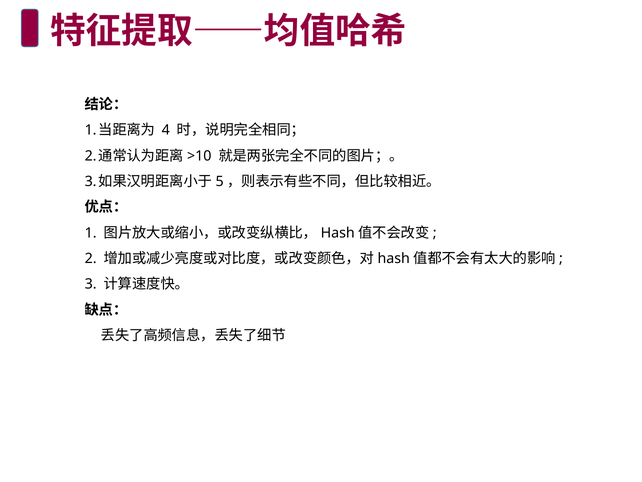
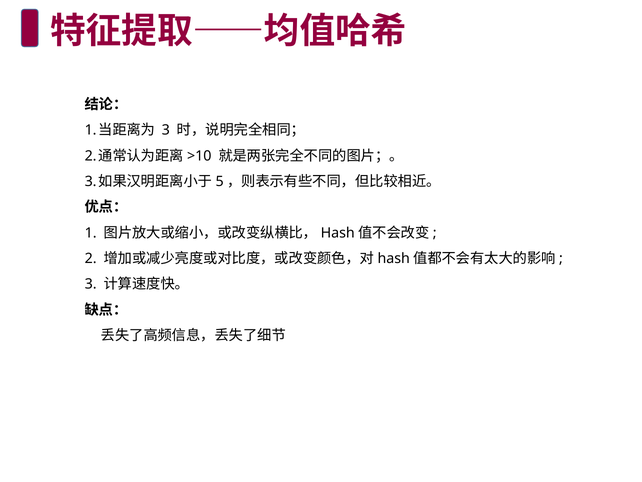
4 at (166, 130): 4 -> 3
